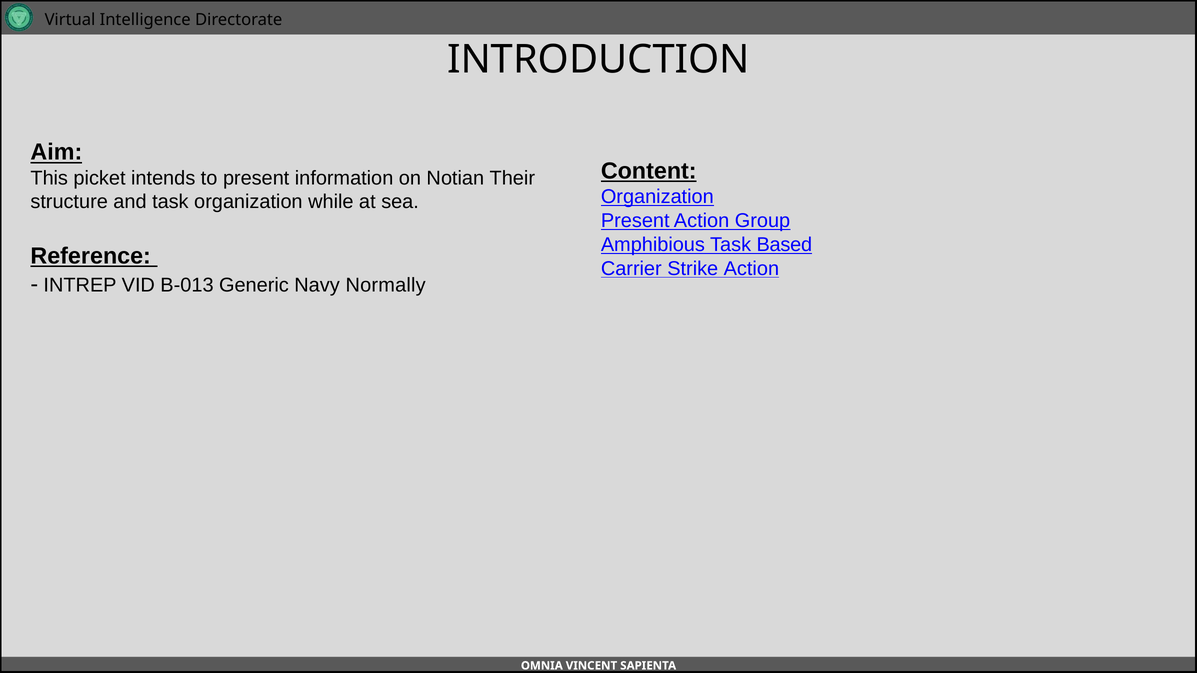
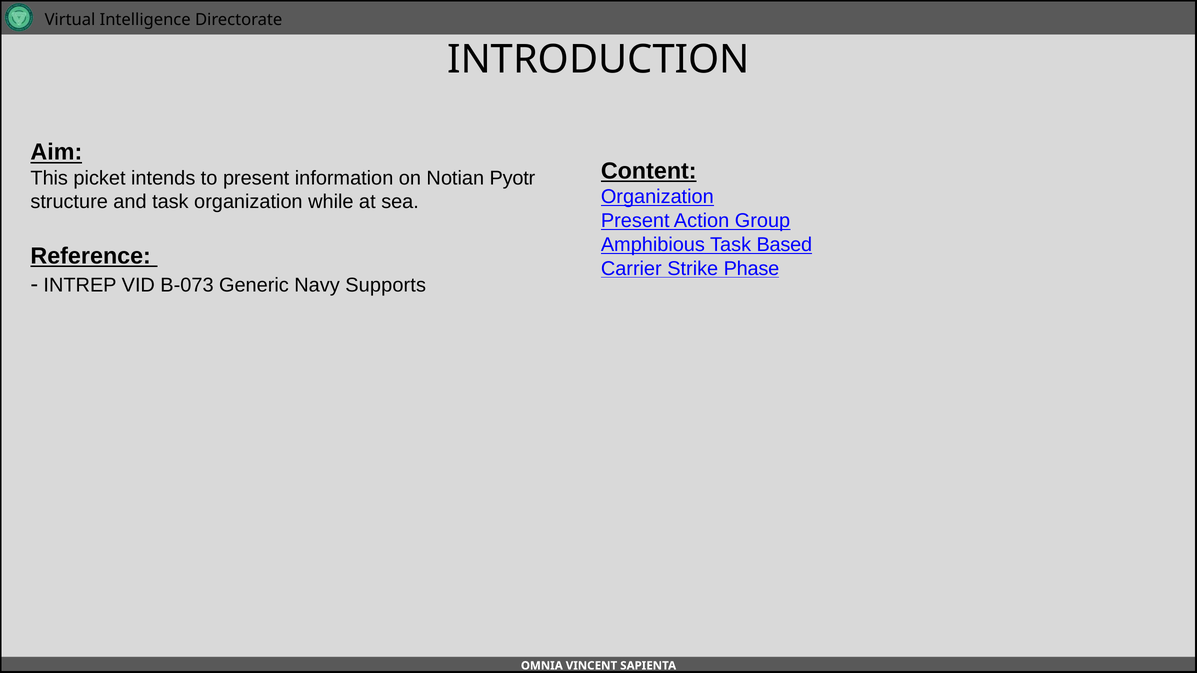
Their: Their -> Pyotr
Strike Action: Action -> Phase
B-013: B-013 -> B-073
Normally: Normally -> Supports
